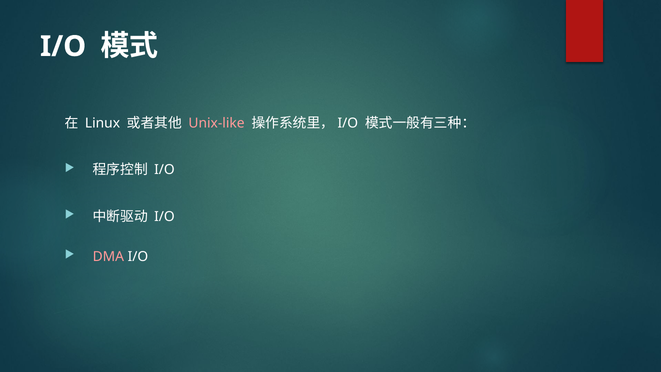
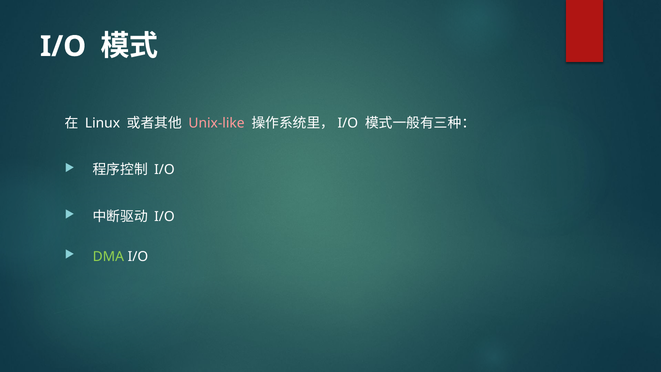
DMA colour: pink -> light green
